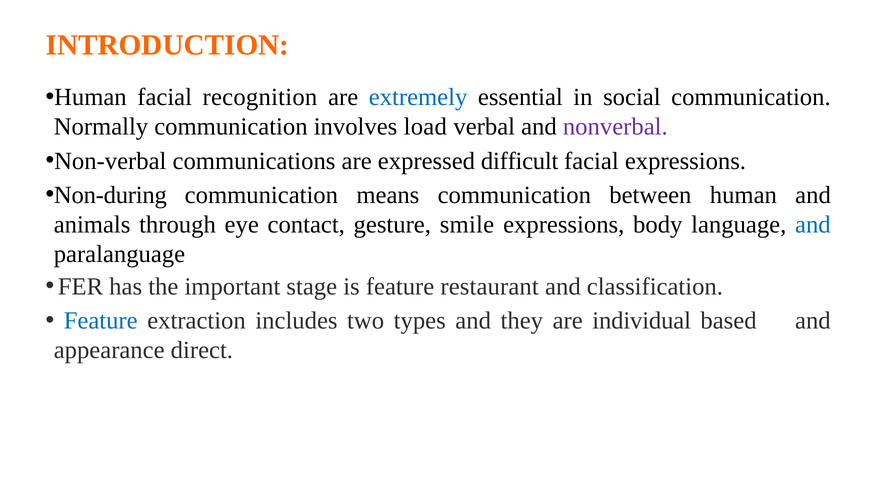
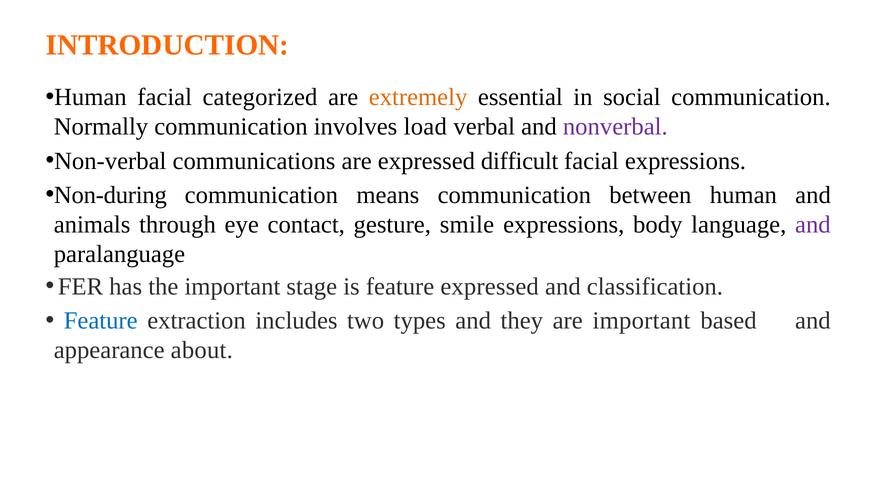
recognition: recognition -> categorized
extremely colour: blue -> orange
and at (813, 225) colour: blue -> purple
feature restaurant: restaurant -> expressed
are individual: individual -> important
direct: direct -> about
